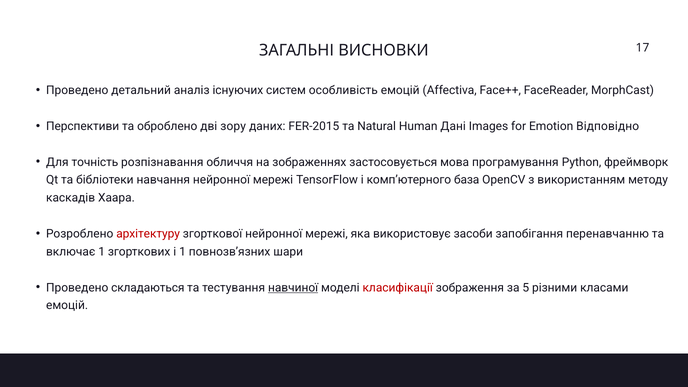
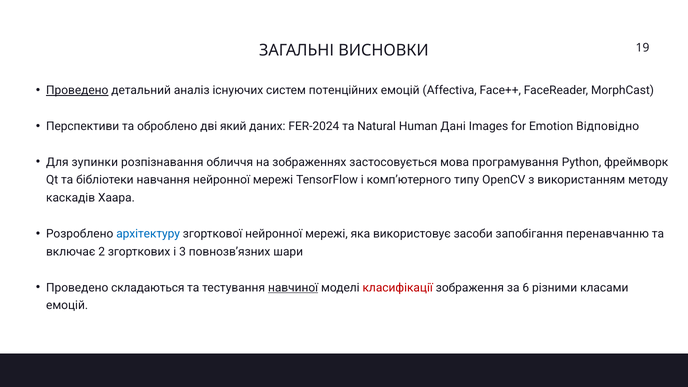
17: 17 -> 19
Проведено at (77, 90) underline: none -> present
особливість: особливість -> потенційних
зору: зору -> який
FER-2015: FER-2015 -> FER-2024
точність: точність -> зупинки
база: база -> типу
архітектуру colour: red -> blue
включає 1: 1 -> 2
і 1: 1 -> 3
5: 5 -> 6
